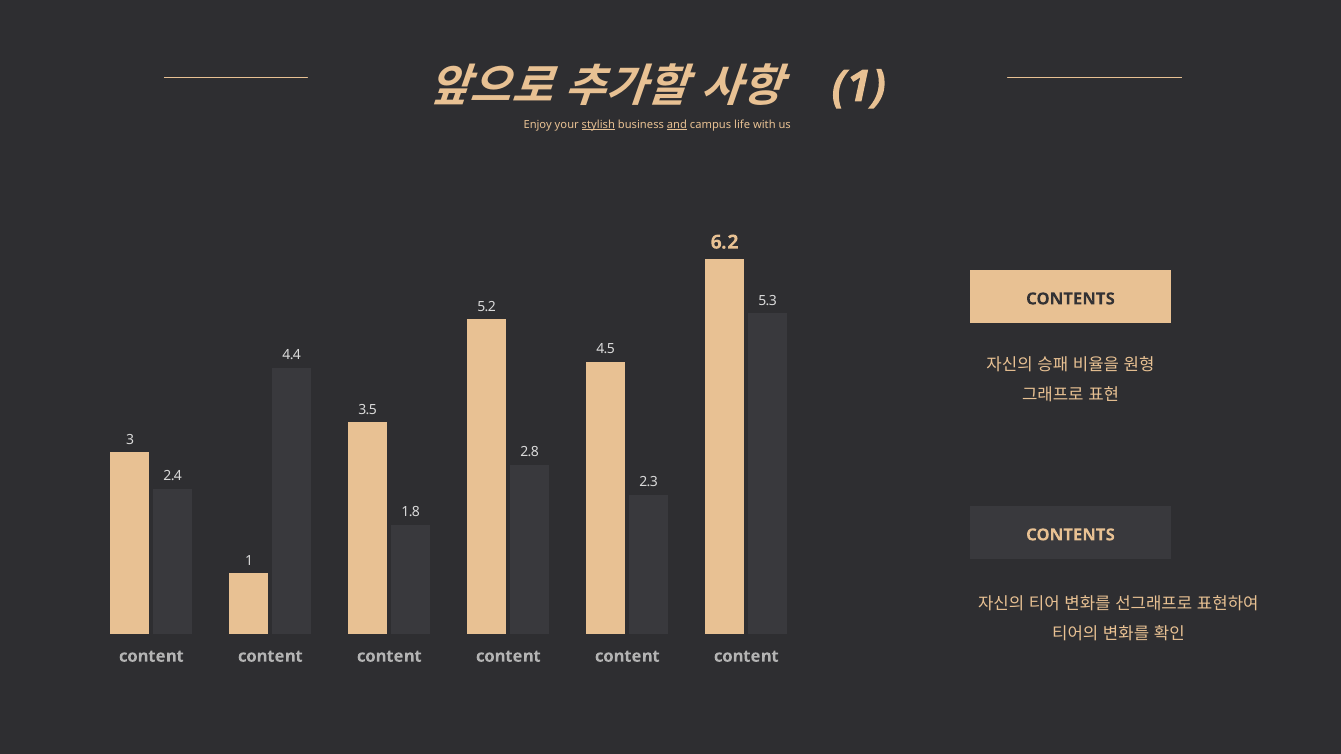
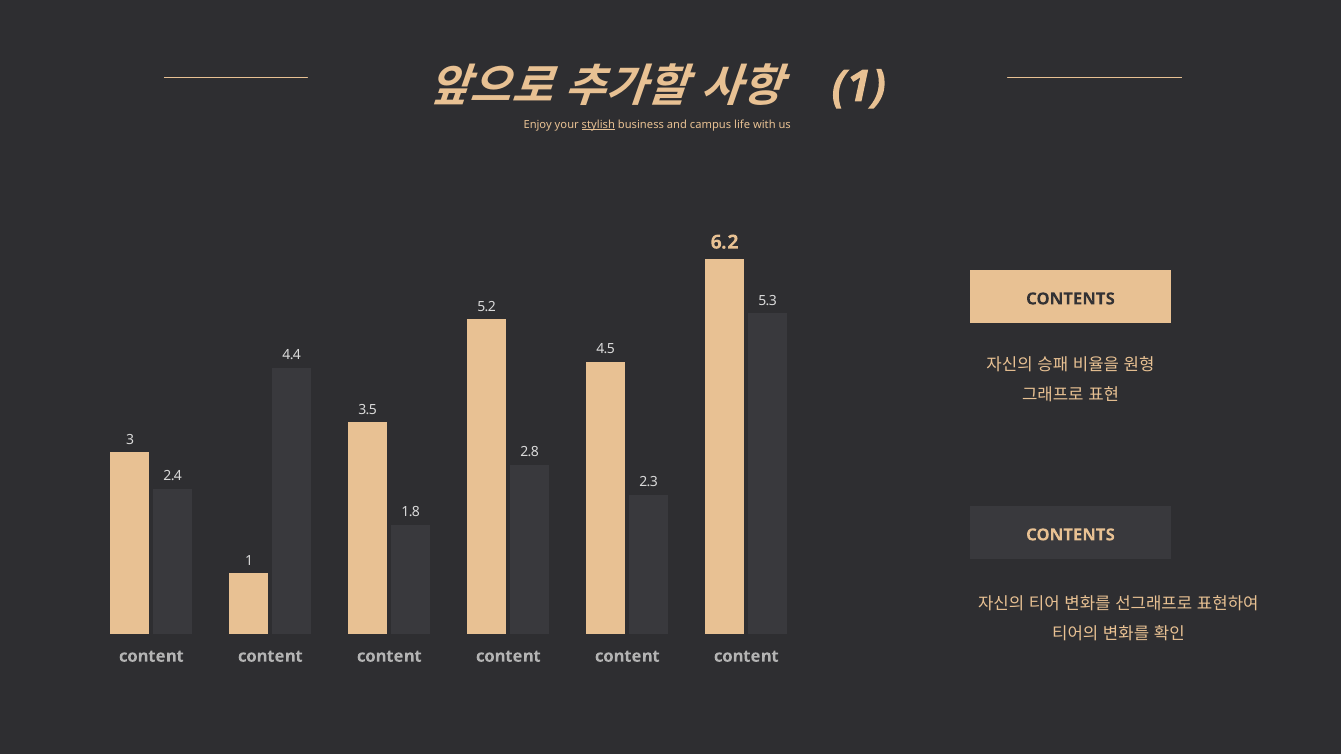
and underline: present -> none
